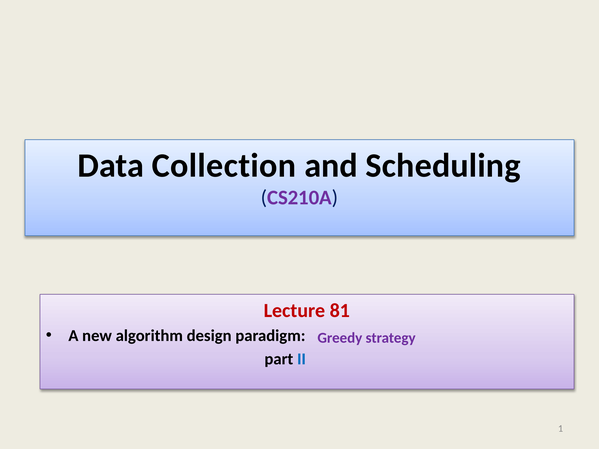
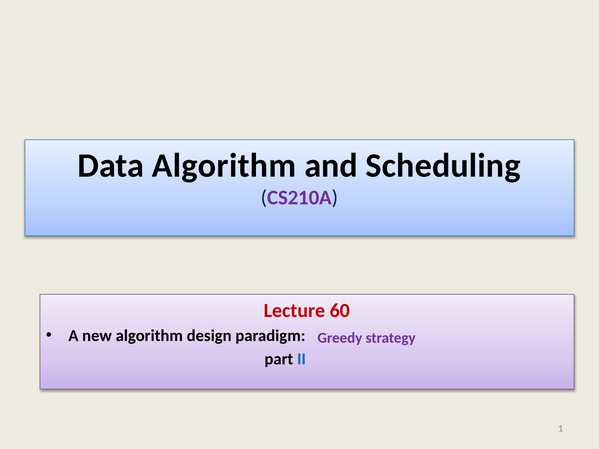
Data Collection: Collection -> Algorithm
81: 81 -> 60
